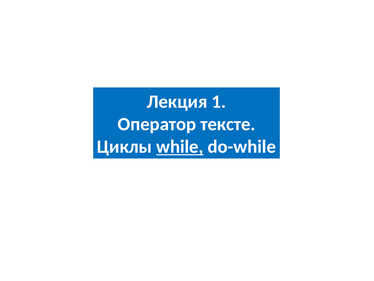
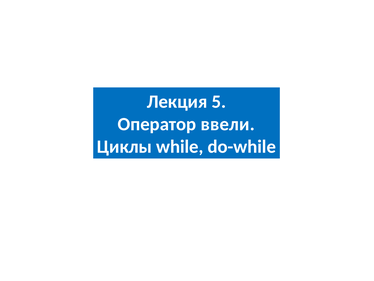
1: 1 -> 5
тексте: тексте -> ввели
while underline: present -> none
